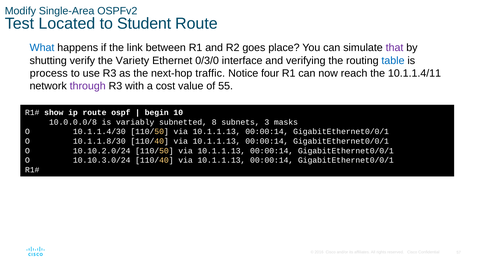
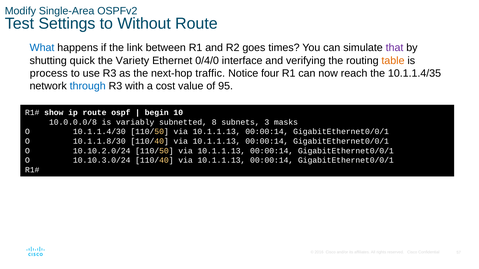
Located: Located -> Settings
Student: Student -> Without
place: place -> times
verify: verify -> quick
0/3/0: 0/3/0 -> 0/4/0
table colour: blue -> orange
10.1.1.4/11: 10.1.1.4/11 -> 10.1.1.4/35
through colour: purple -> blue
55: 55 -> 95
